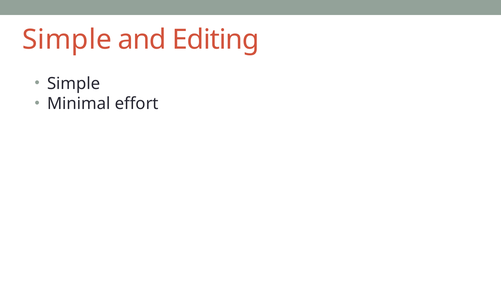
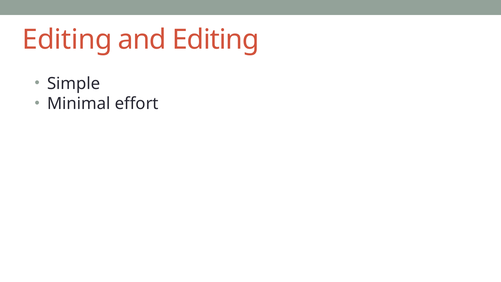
Simple at (67, 40): Simple -> Editing
